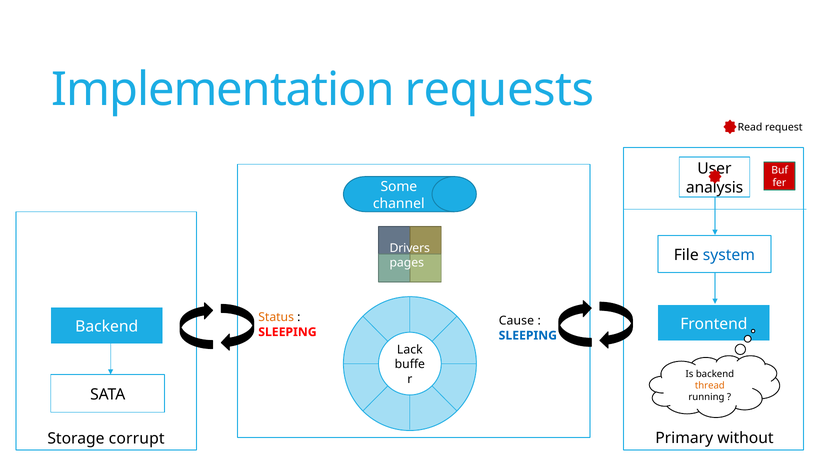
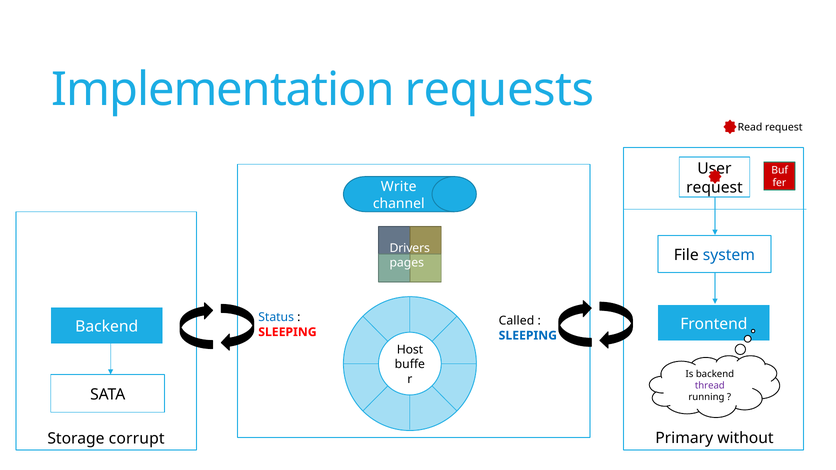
Some: Some -> Write
analysis at (715, 188): analysis -> request
Status colour: orange -> blue
Cause: Cause -> Called
Lack: Lack -> Host
thread colour: orange -> purple
